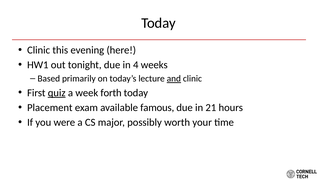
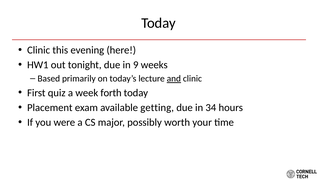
4: 4 -> 9
quiz underline: present -> none
famous: famous -> getting
21: 21 -> 34
